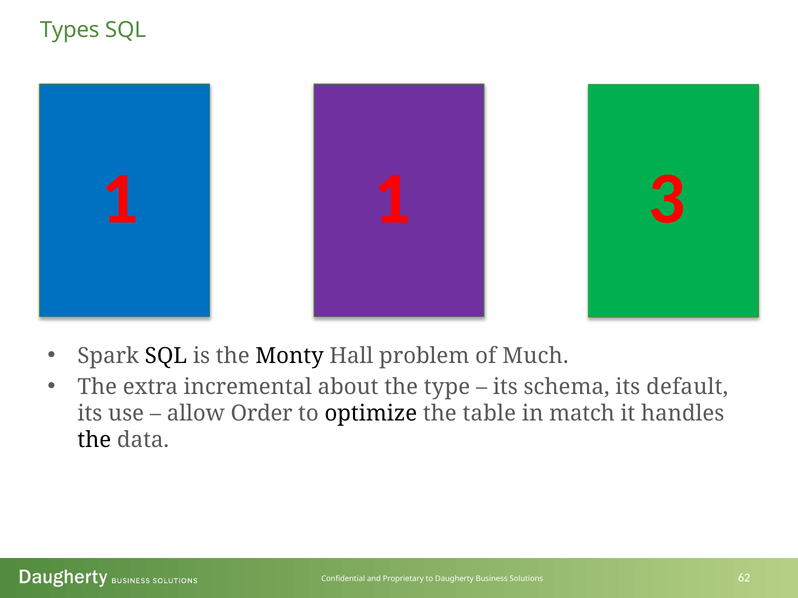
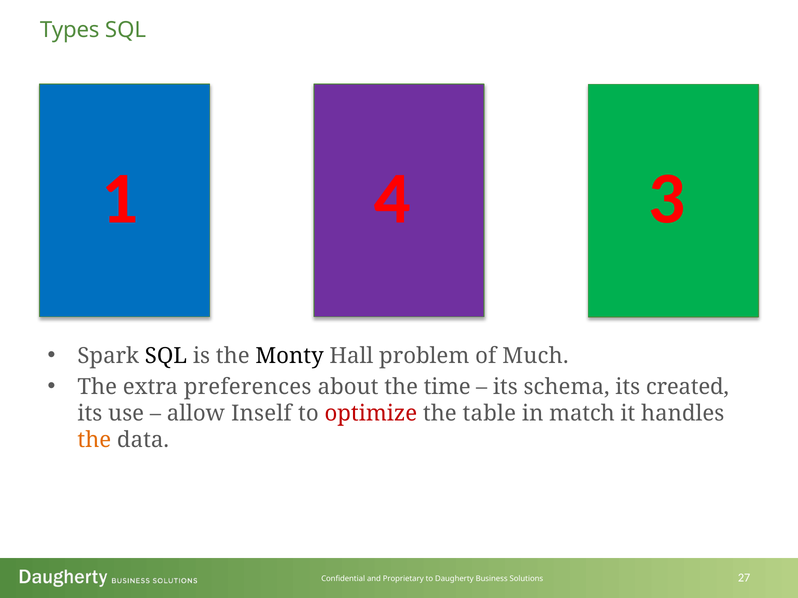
1 1: 1 -> 4
incremental: incremental -> preferences
type: type -> time
default: default -> created
Order: Order -> Inself
optimize colour: black -> red
the at (94, 440) colour: black -> orange
62: 62 -> 27
